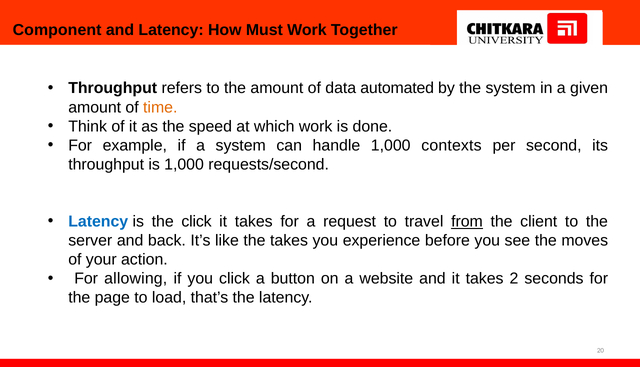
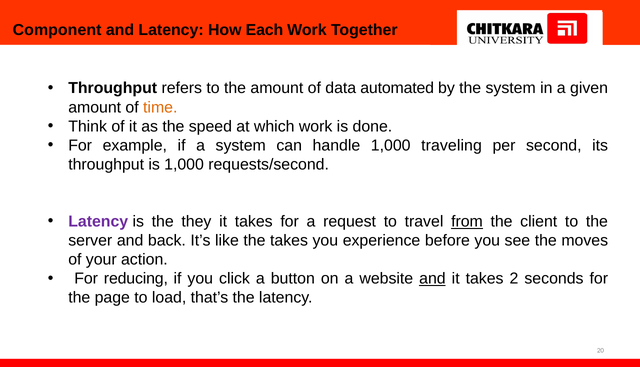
Must: Must -> Each
contexts: contexts -> traveling
Latency at (98, 222) colour: blue -> purple
the click: click -> they
allowing: allowing -> reducing
and at (432, 279) underline: none -> present
